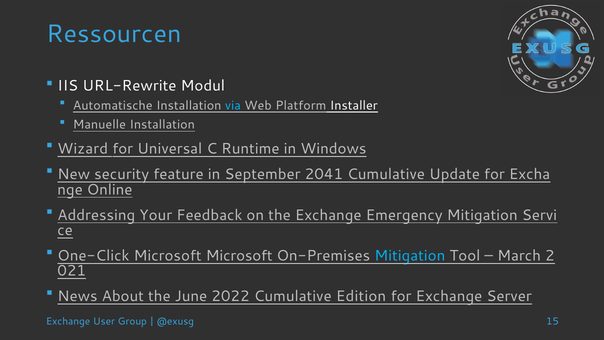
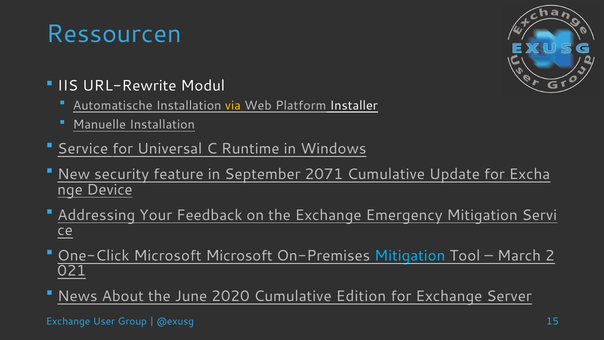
via colour: light blue -> yellow
Wizard: Wizard -> Service
2041: 2041 -> 2071
Online: Online -> Device
2022: 2022 -> 2020
